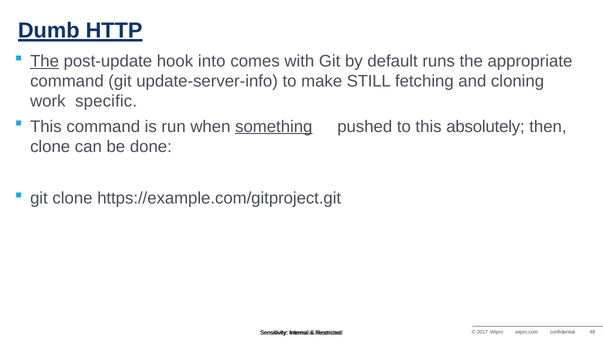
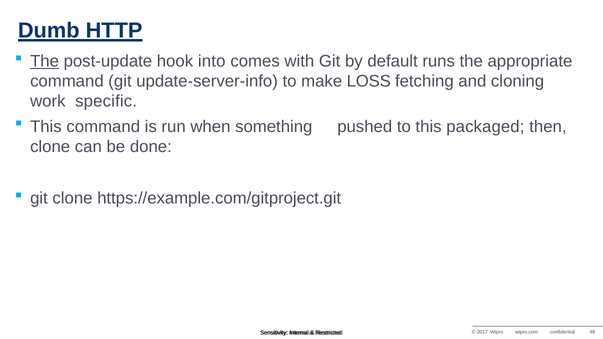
STILL: STILL -> LOSS
something underline: present -> none
absolutely: absolutely -> packaged
